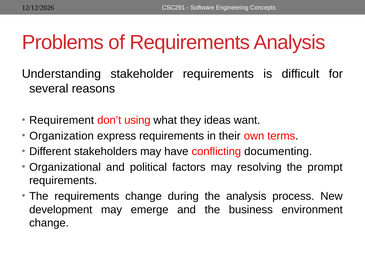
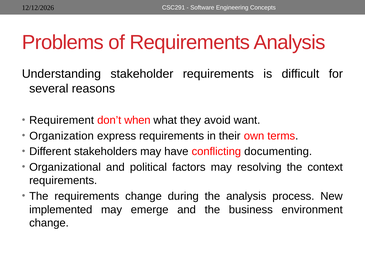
using: using -> when
ideas: ideas -> avoid
prompt: prompt -> context
development: development -> implemented
